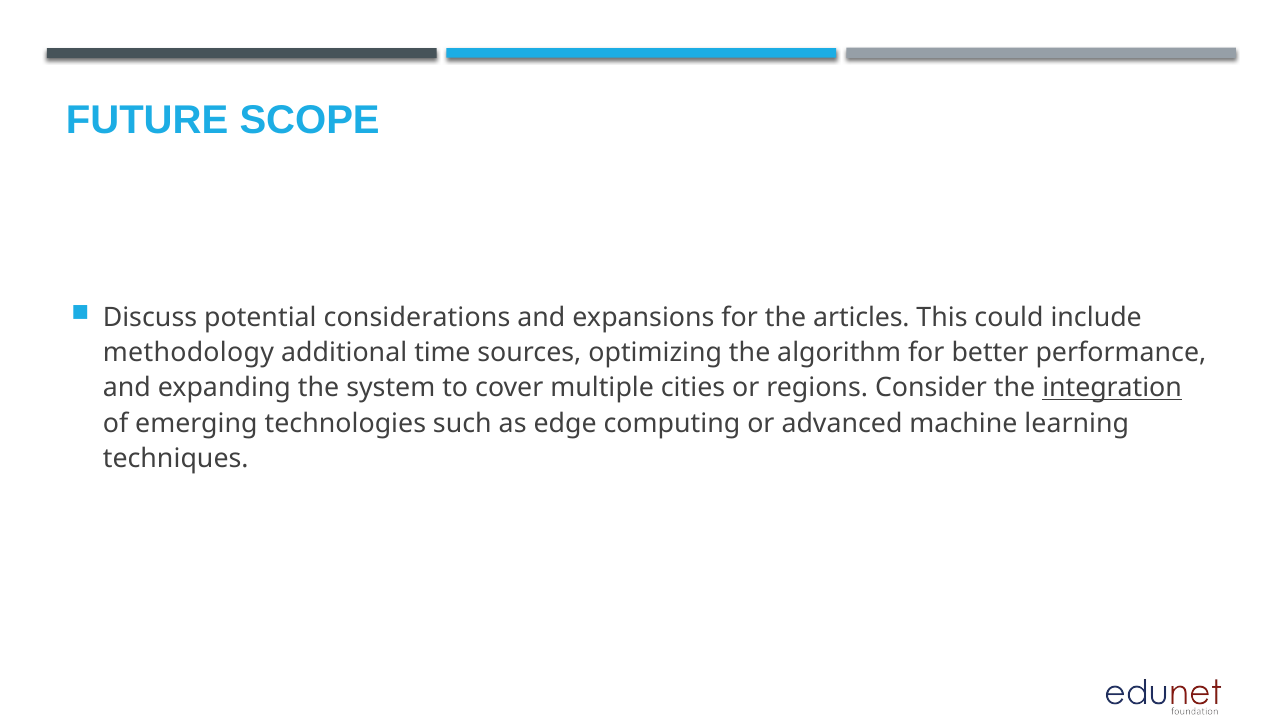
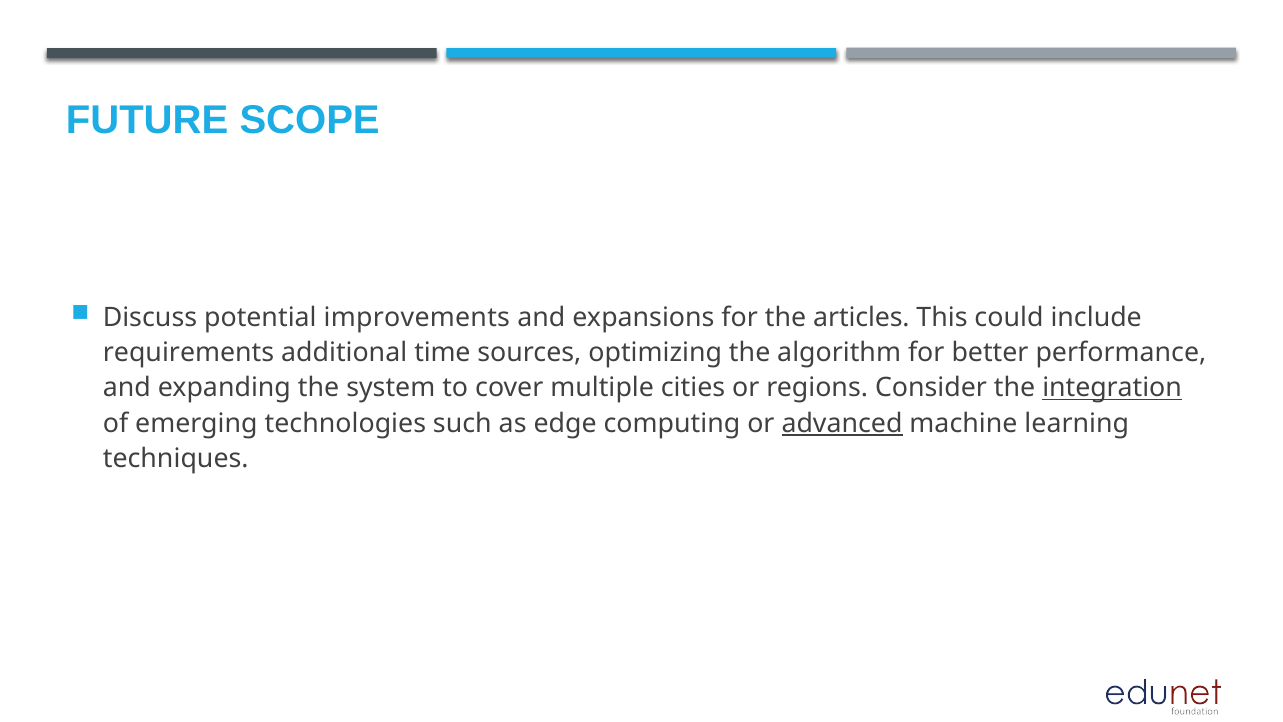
considerations: considerations -> improvements
methodology: methodology -> requirements
advanced underline: none -> present
